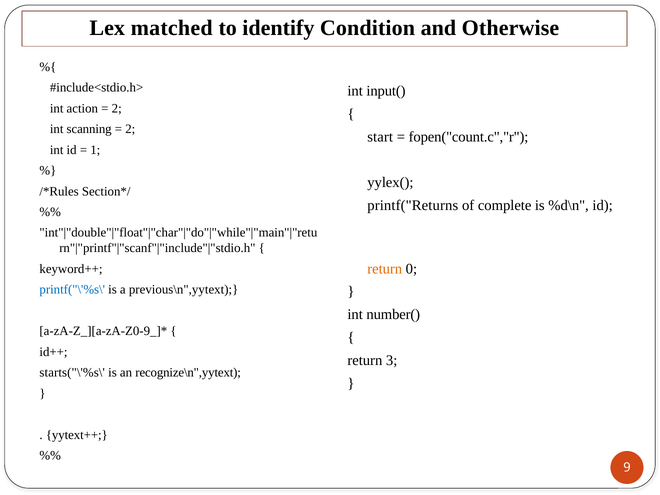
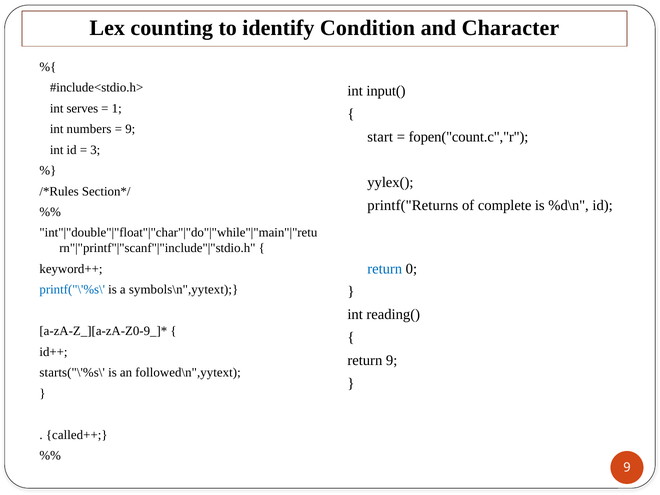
matched: matched -> counting
Otherwise: Otherwise -> Character
action: action -> serves
2 at (117, 108): 2 -> 1
scanning: scanning -> numbers
2 at (130, 129): 2 -> 9
1: 1 -> 3
return at (385, 269) colour: orange -> blue
previous\n",yytext: previous\n",yytext -> symbols\n",yytext
number(: number( -> reading(
return 3: 3 -> 9
recognize\n",yytext: recognize\n",yytext -> followed\n",yytext
yytext++: yytext++ -> called++
